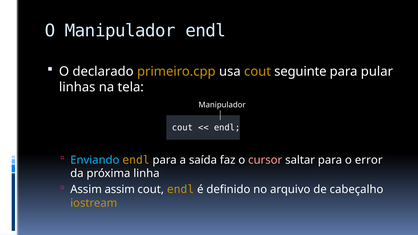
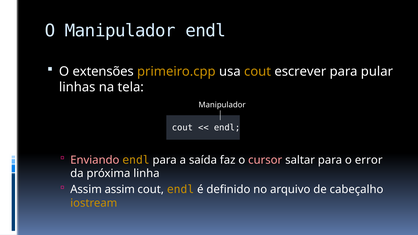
declarado: declarado -> extensões
seguinte: seguinte -> escrever
Enviando colour: light blue -> pink
